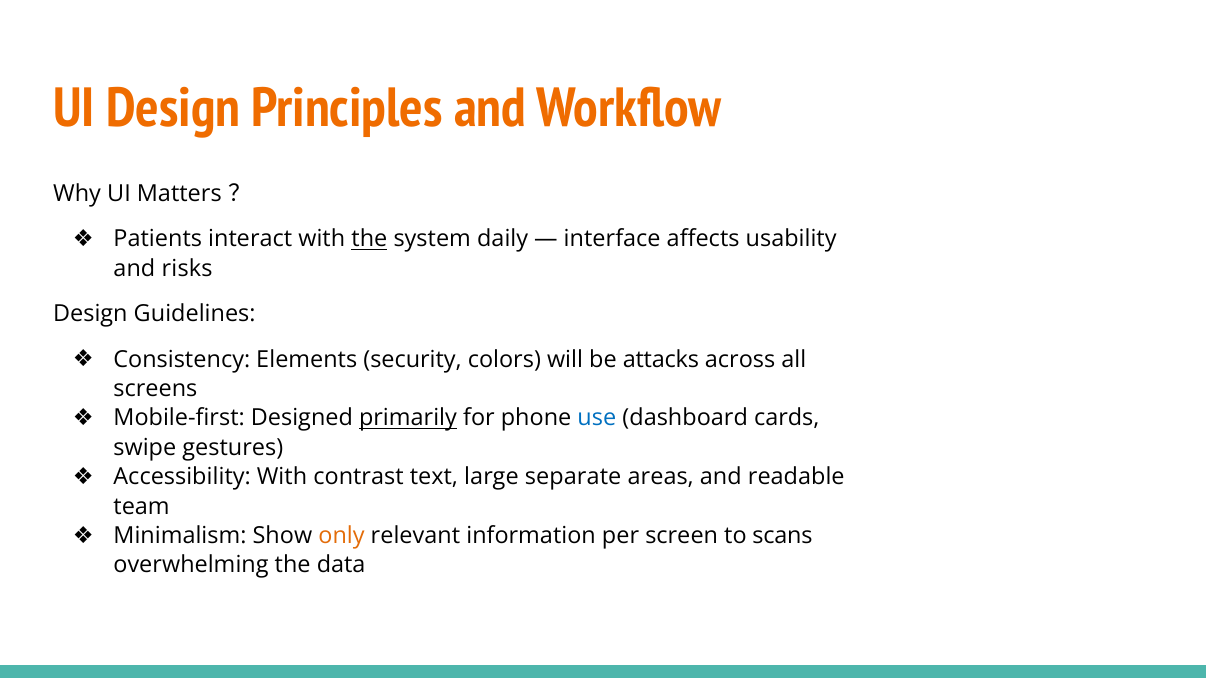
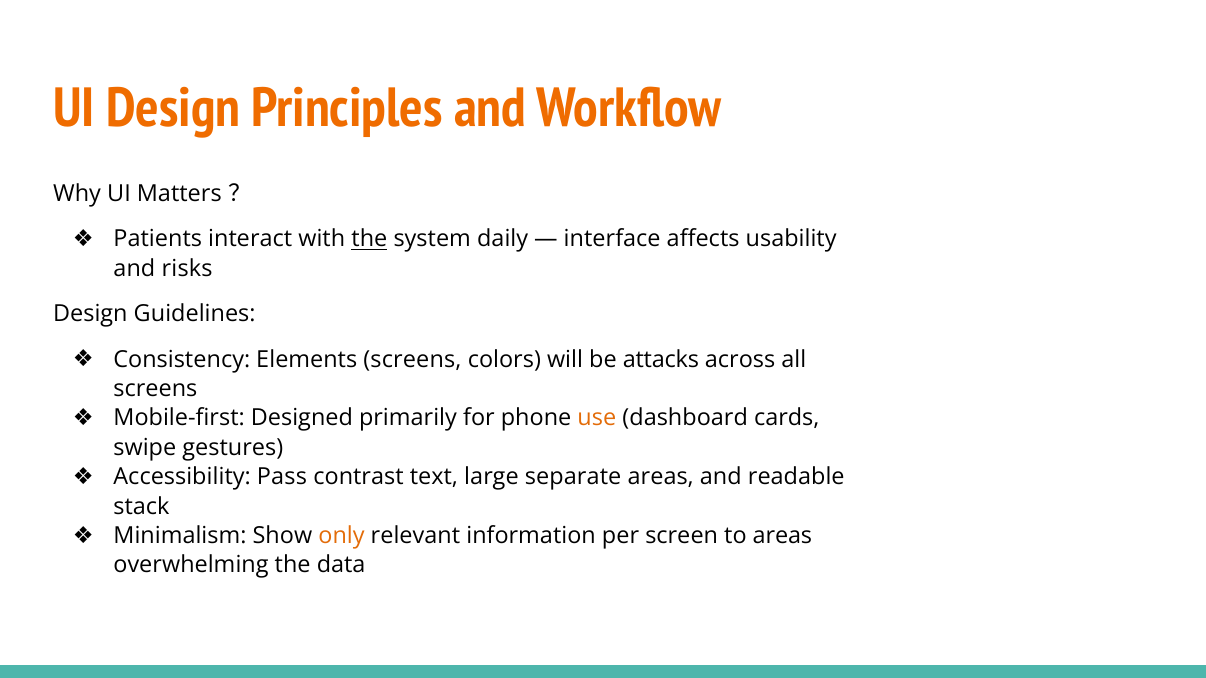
Elements security: security -> screens
primarily underline: present -> none
use colour: blue -> orange
Accessibility With: With -> Pass
team: team -> stack
to scans: scans -> areas
